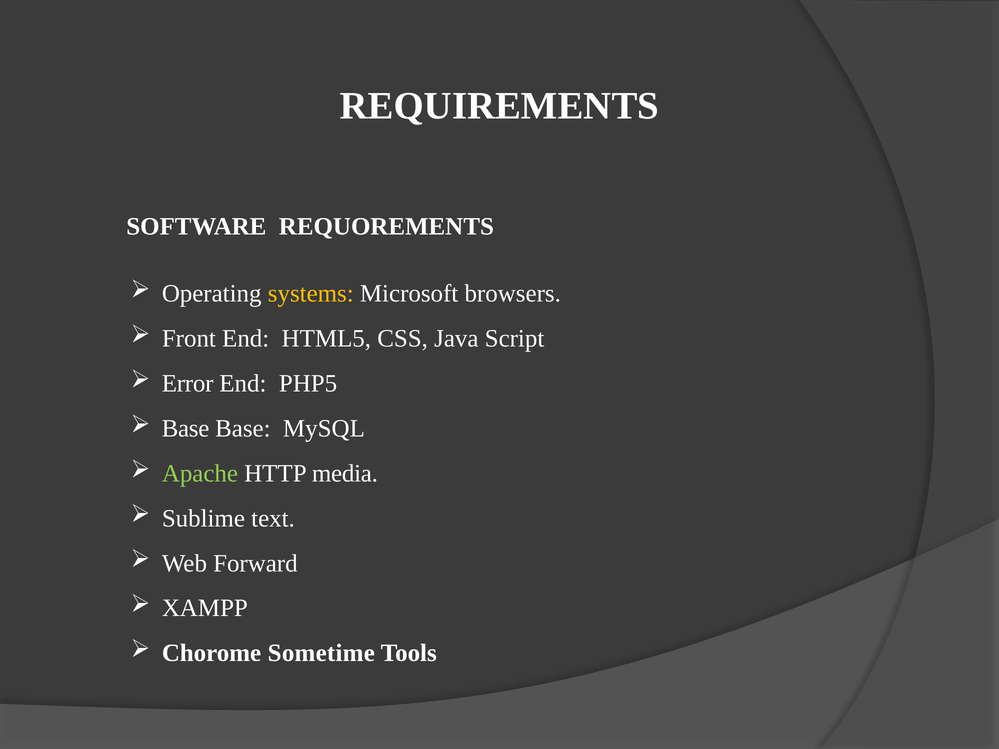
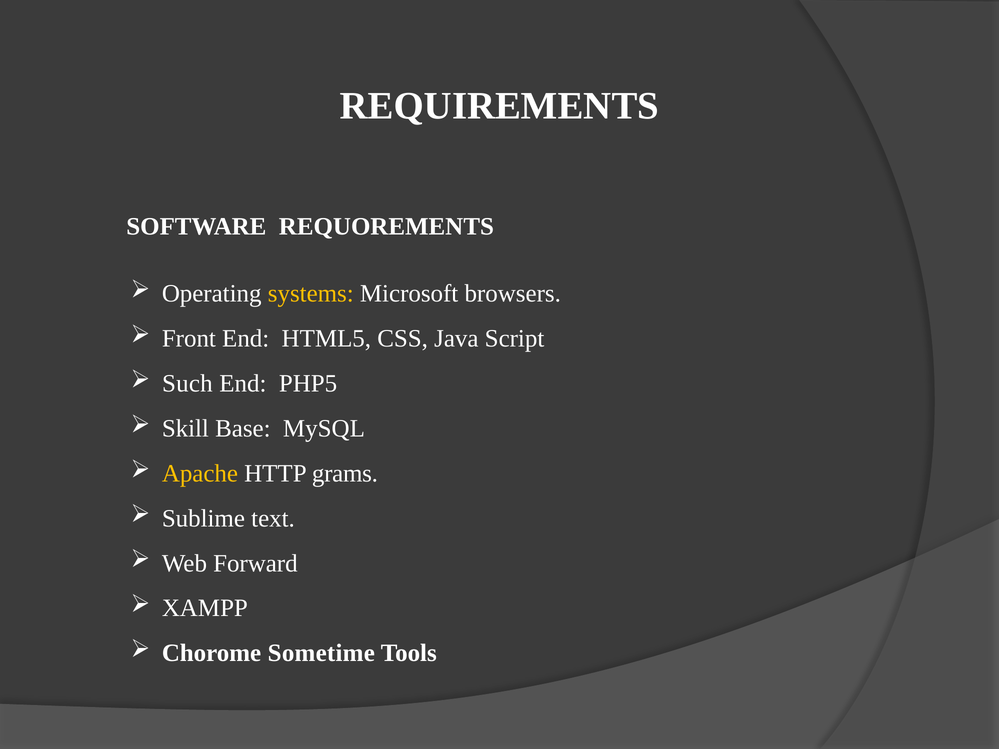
Error: Error -> Such
Base at (186, 429): Base -> Skill
Apache colour: light green -> yellow
media: media -> grams
